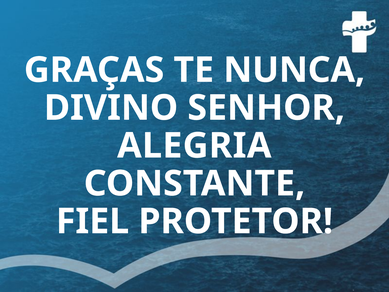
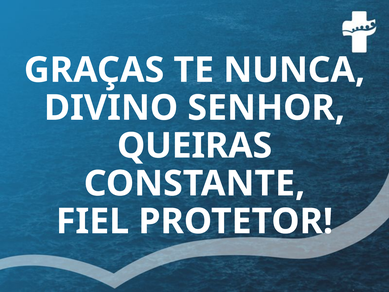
ALEGRIA: ALEGRIA -> QUEIRAS
